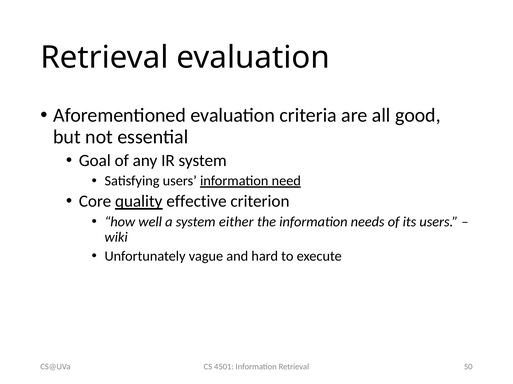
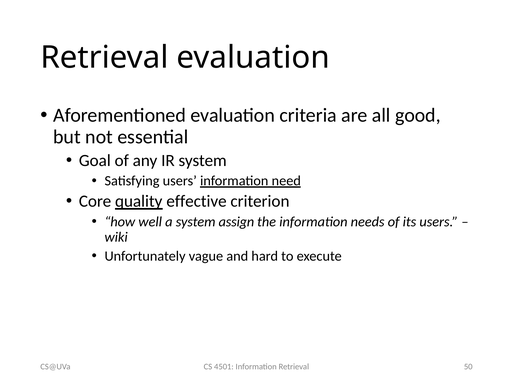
either: either -> assign
